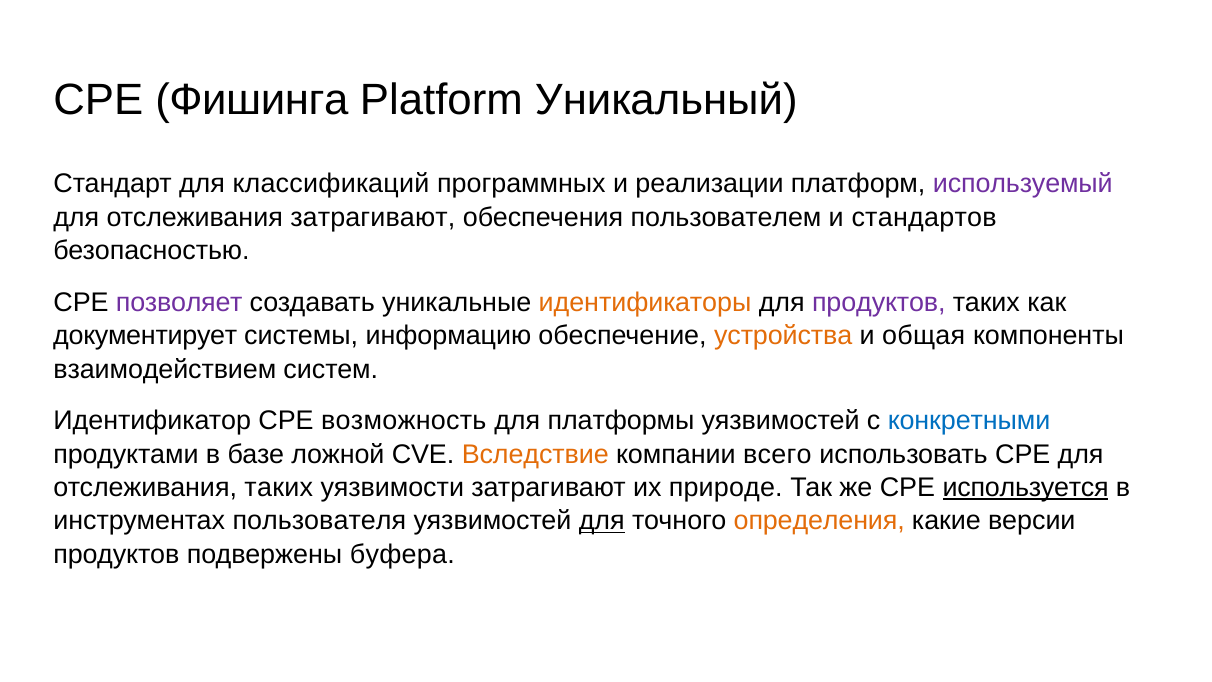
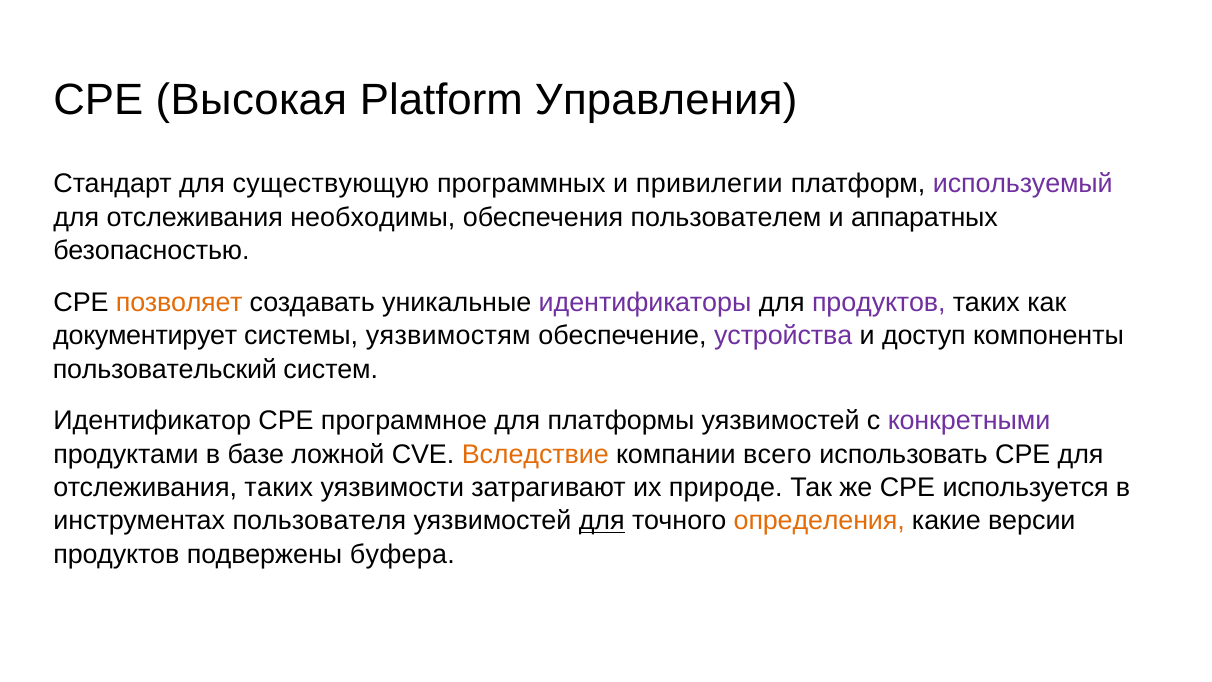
Фишинга: Фишинга -> Высокая
Уникальный: Уникальный -> Управления
классификаций: классификаций -> существующую
реализации: реализации -> привилегии
отслеживания затрагивают: затрагивают -> необходимы
стандартов: стандартов -> аппаратных
позволяет colour: purple -> orange
идентификаторы colour: orange -> purple
информацию: информацию -> уязвимостям
устройства colour: orange -> purple
общая: общая -> доступ
взаимодействием: взаимодействием -> пользовательский
возможность: возможность -> программное
конкретными colour: blue -> purple
используется underline: present -> none
